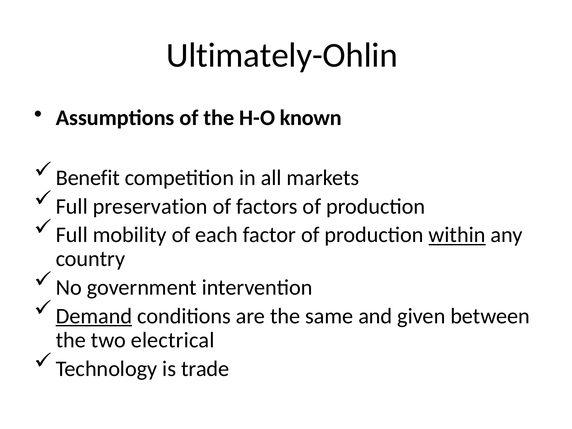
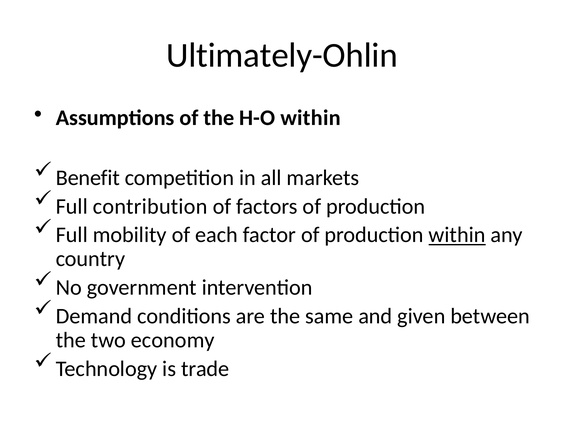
H-O known: known -> within
preservation: preservation -> contribution
Demand underline: present -> none
electrical: electrical -> economy
